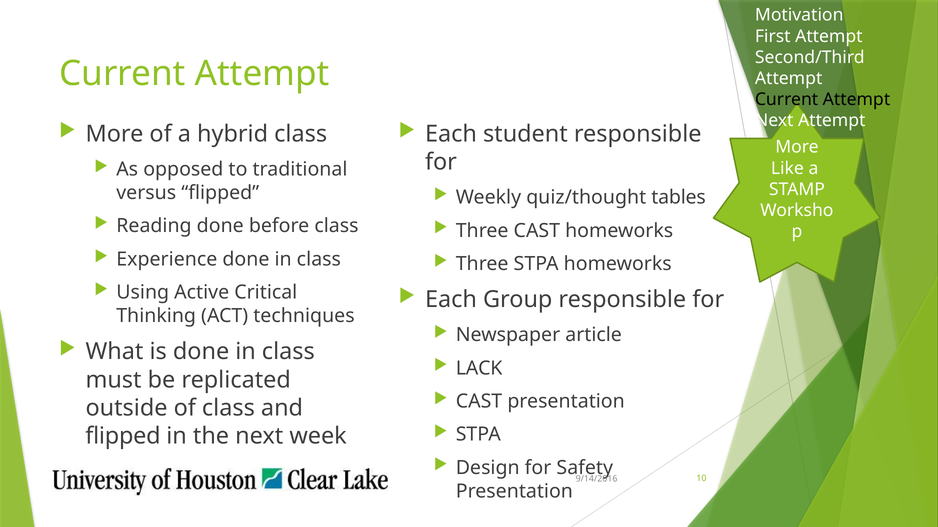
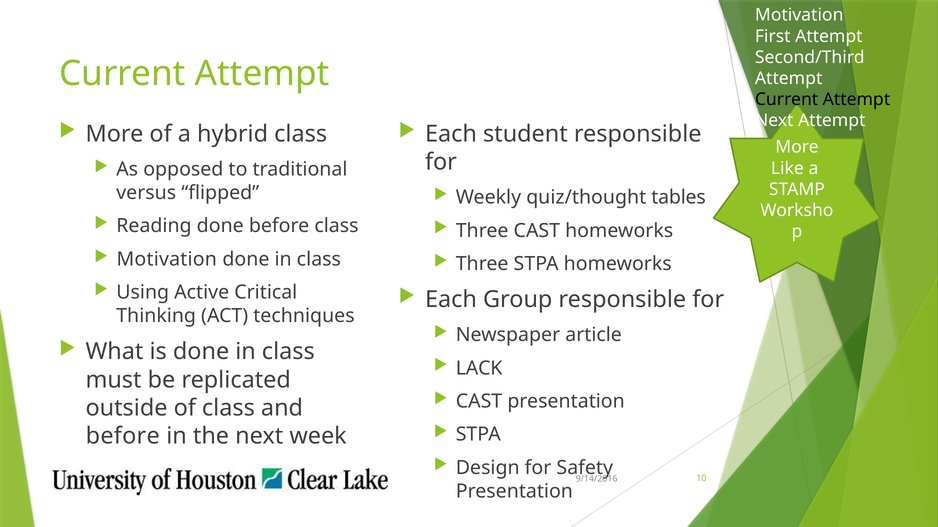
Experience at (167, 260): Experience -> Motivation
flipped at (123, 437): flipped -> before
